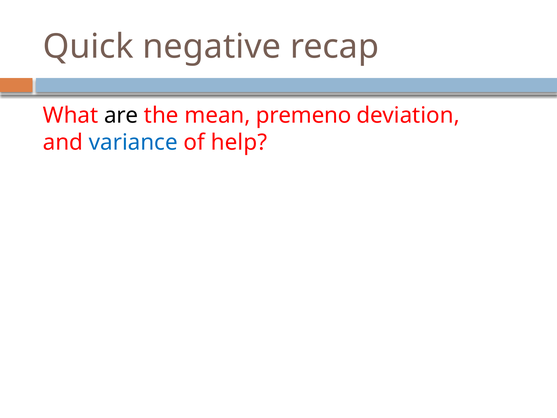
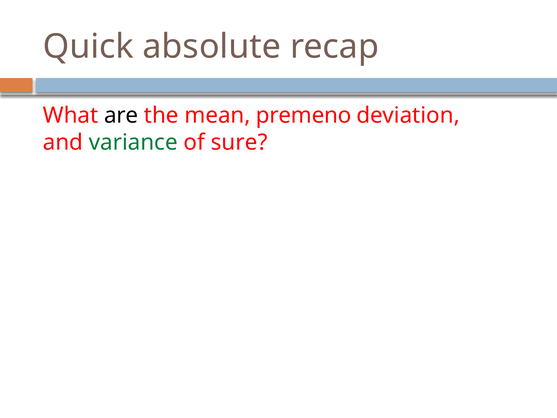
negative: negative -> absolute
variance colour: blue -> green
help: help -> sure
